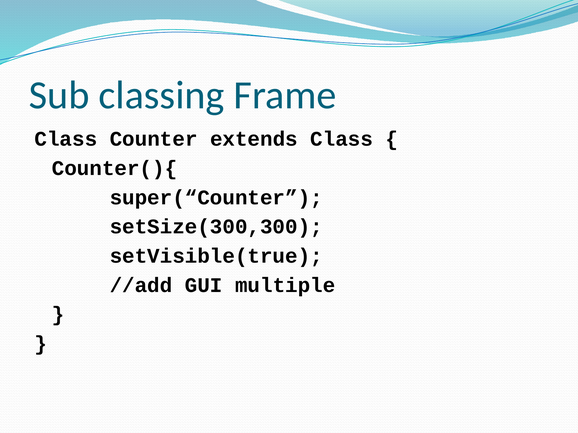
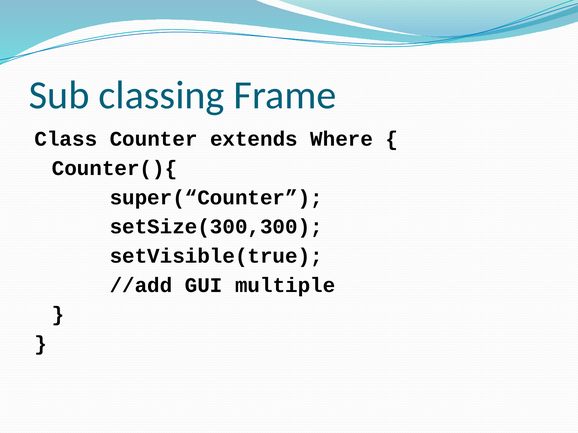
extends Class: Class -> Where
